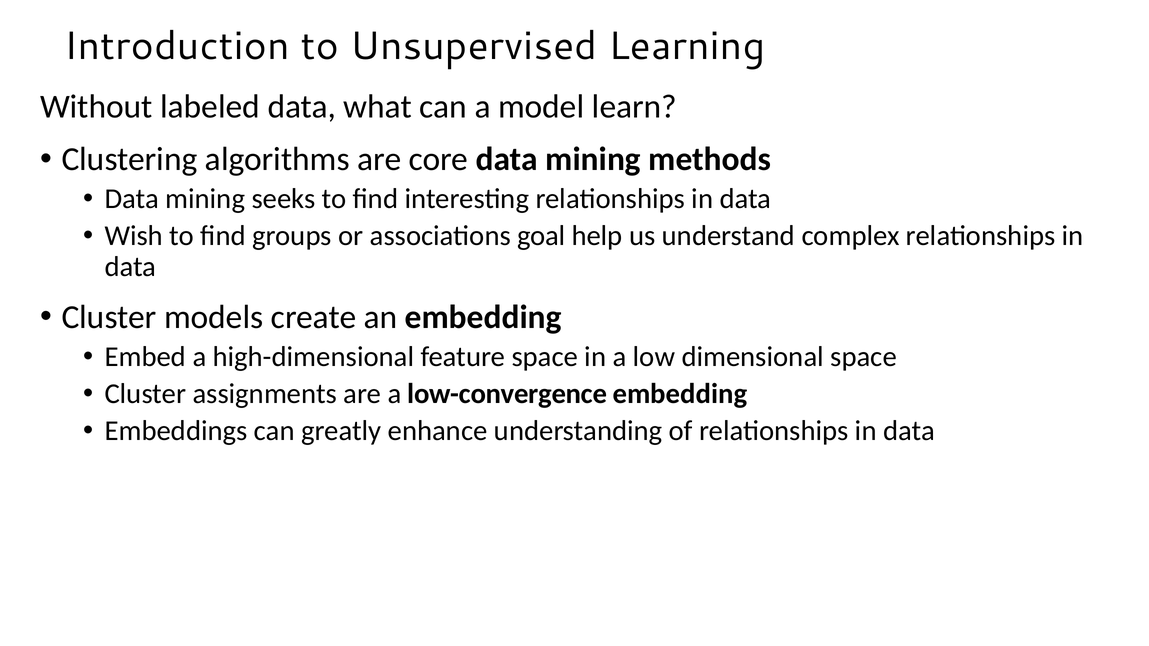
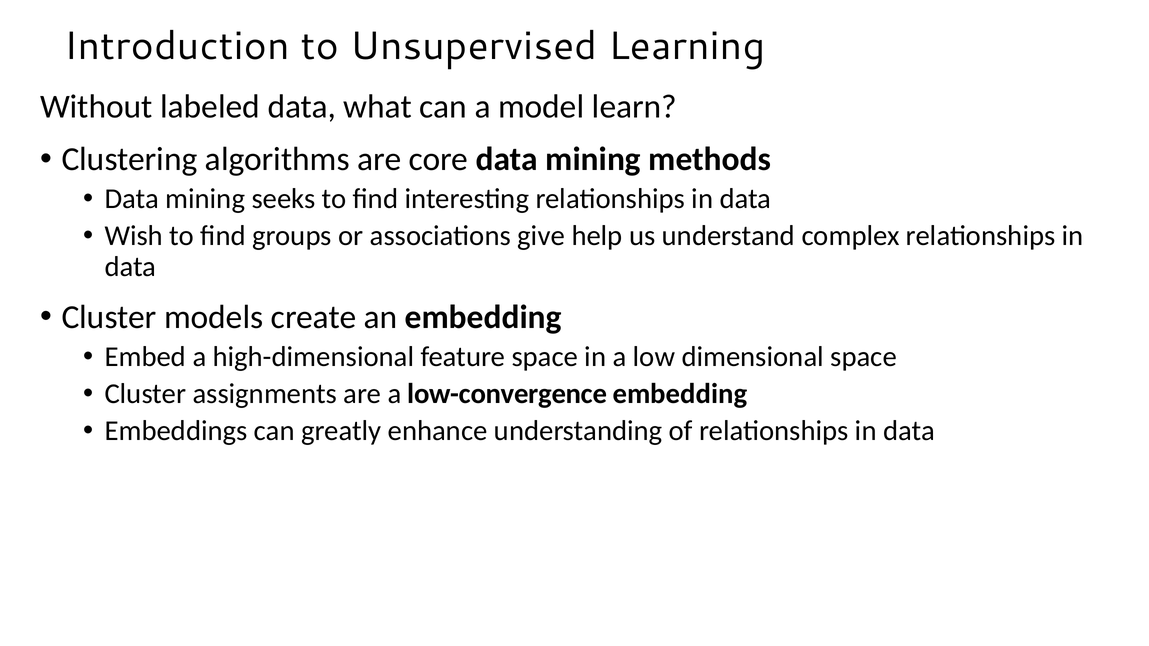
goal: goal -> give
